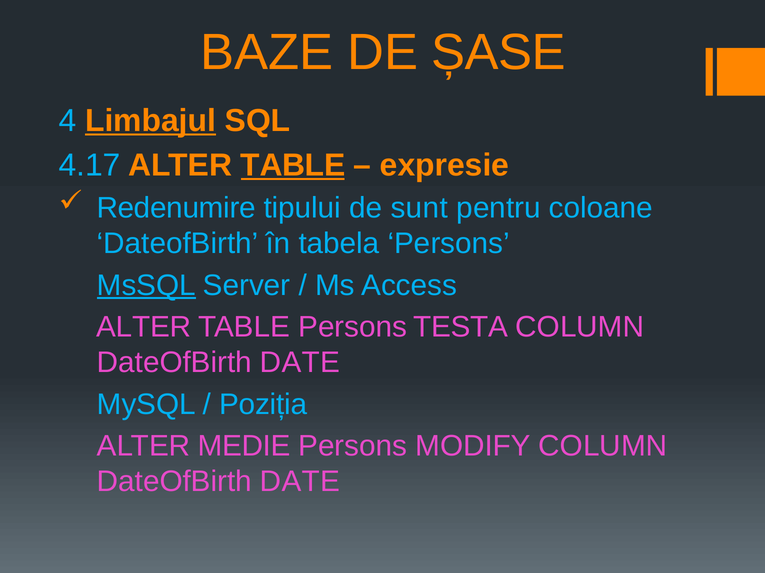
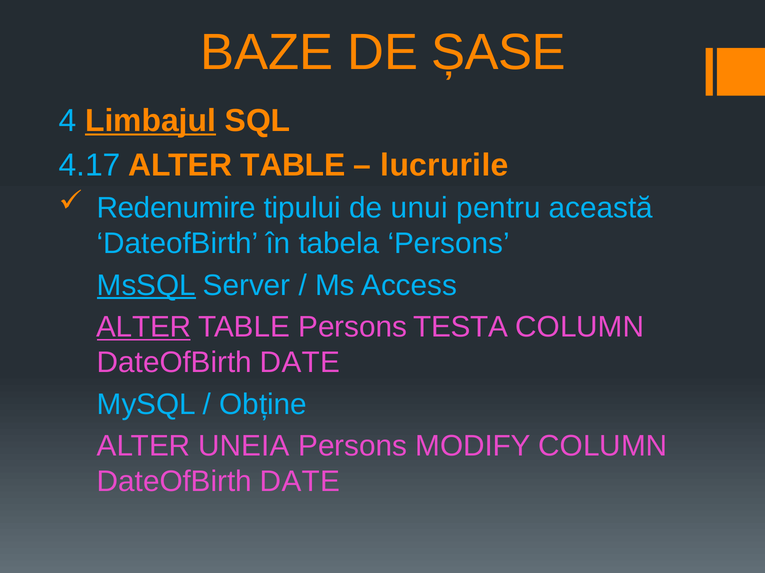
TABLE at (293, 165) underline: present -> none
expresie: expresie -> lucrurile
sunt: sunt -> unui
coloane: coloane -> această
ALTER at (144, 327) underline: none -> present
Poziția: Poziția -> Obține
MEDIE: MEDIE -> UNEIA
